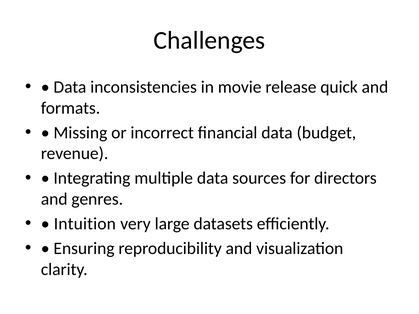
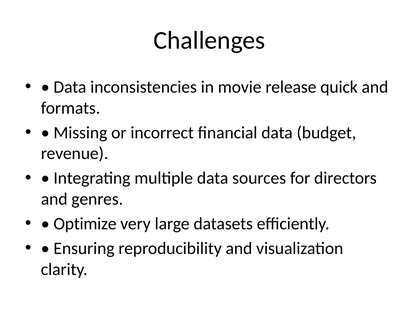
Intuition: Intuition -> Optimize
